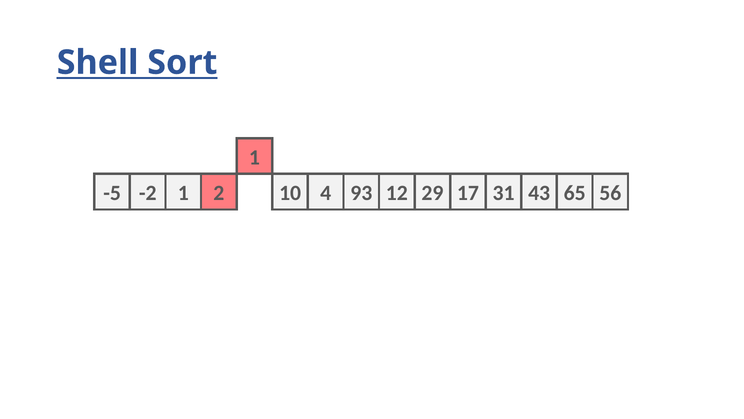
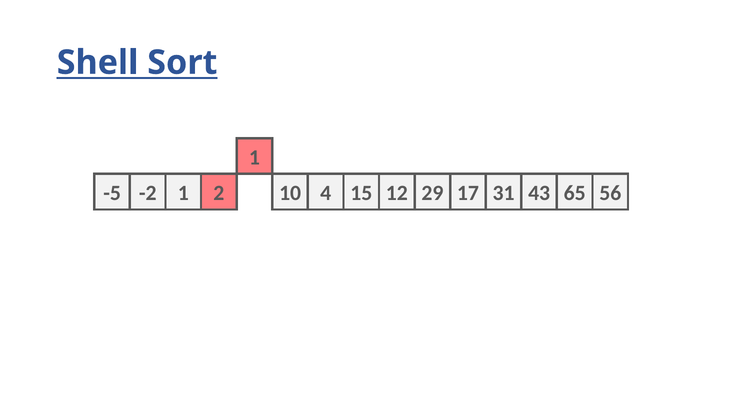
93: 93 -> 15
